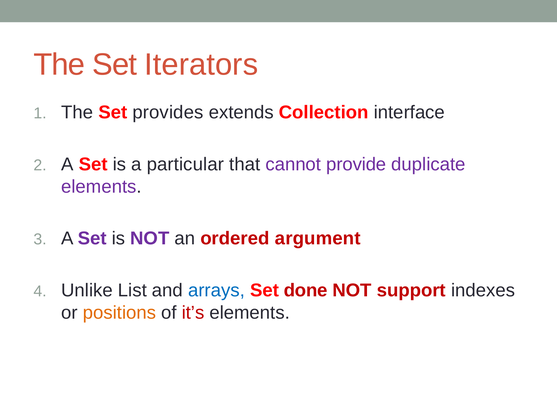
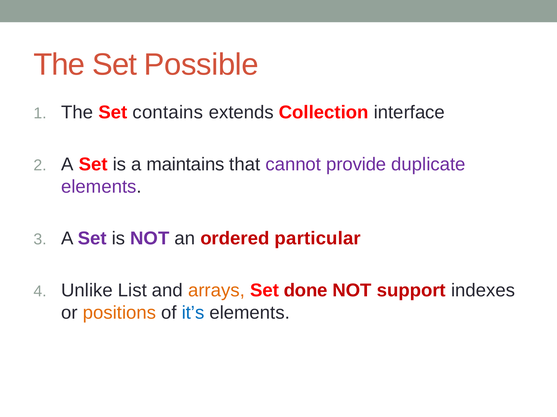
Iterators: Iterators -> Possible
provides: provides -> contains
particular: particular -> maintains
argument: argument -> particular
arrays colour: blue -> orange
it’s colour: red -> blue
